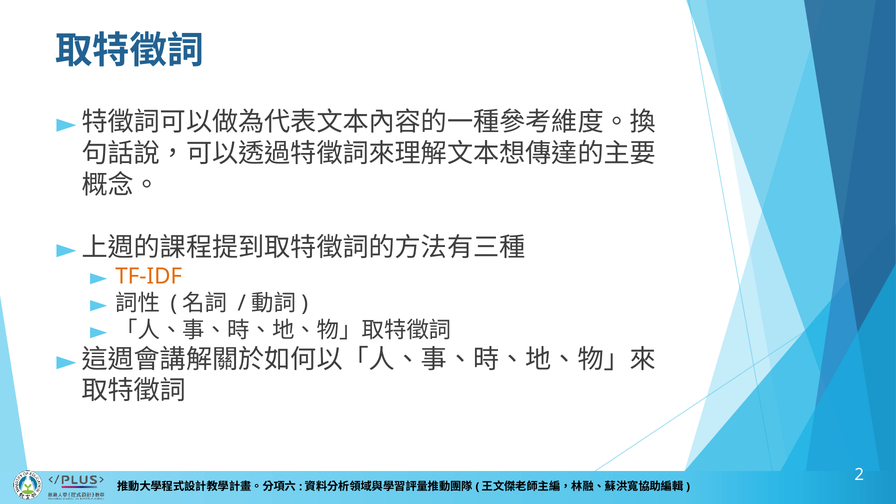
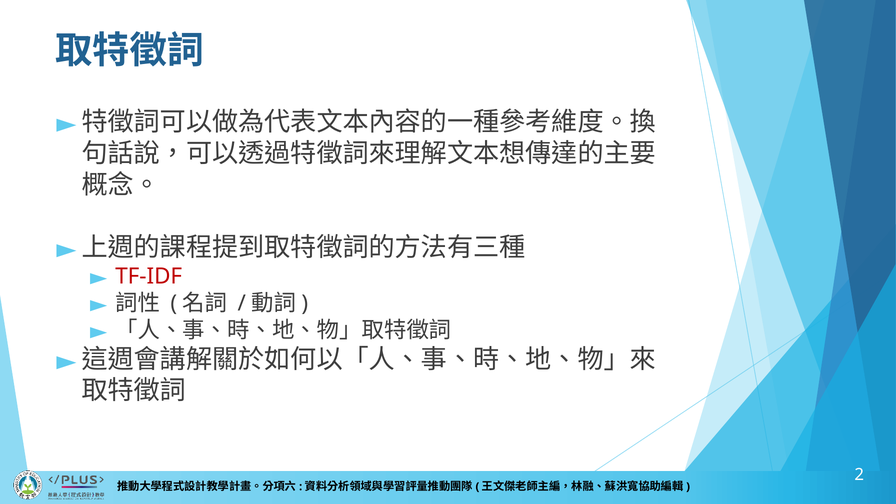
TF-IDF colour: orange -> red
